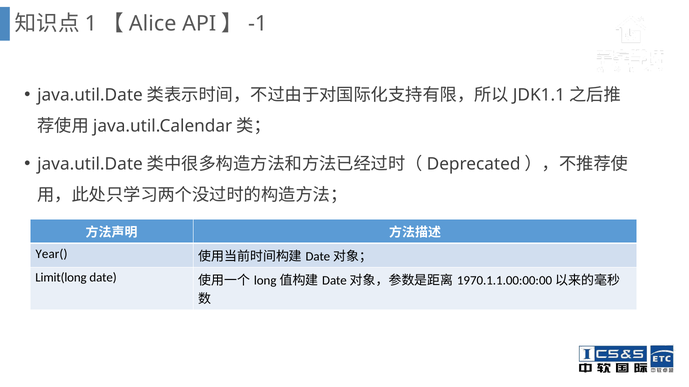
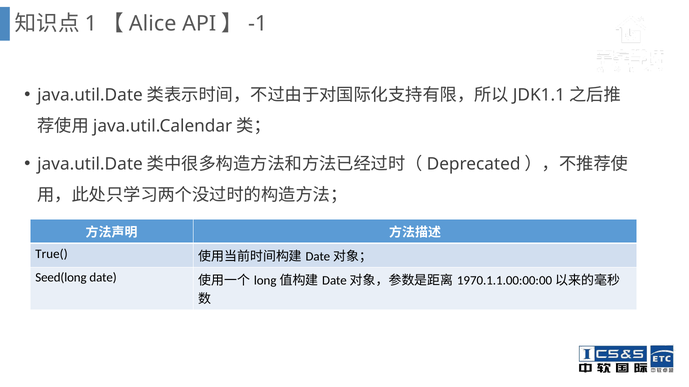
Year(: Year( -> True(
Limit(long: Limit(long -> Seed(long
